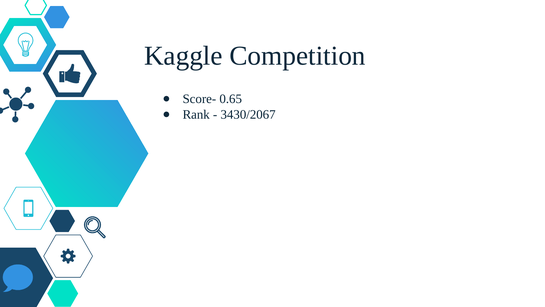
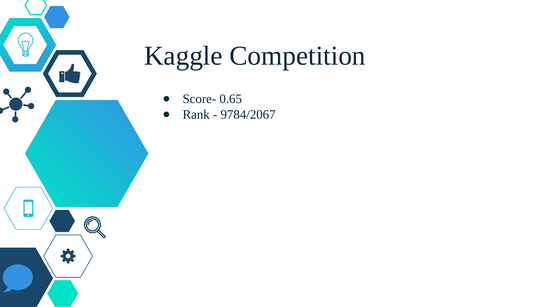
3430/2067: 3430/2067 -> 9784/2067
